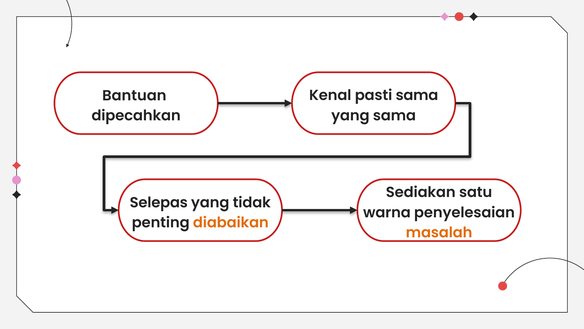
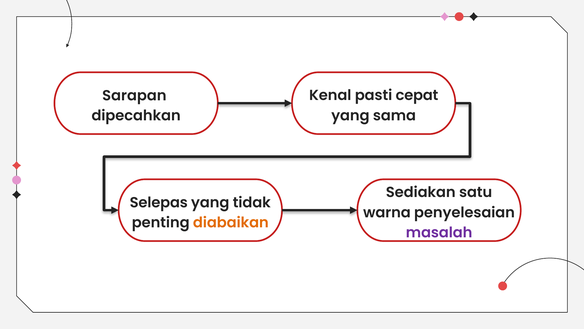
pasti sama: sama -> cepat
Bantuan: Bantuan -> Sarapan
masalah colour: orange -> purple
